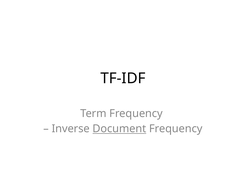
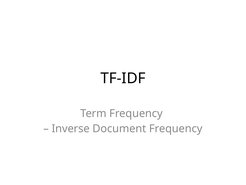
Document underline: present -> none
